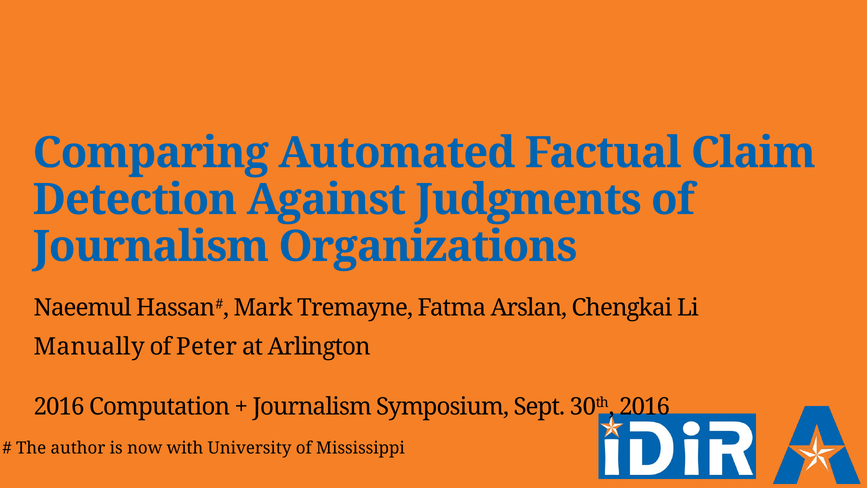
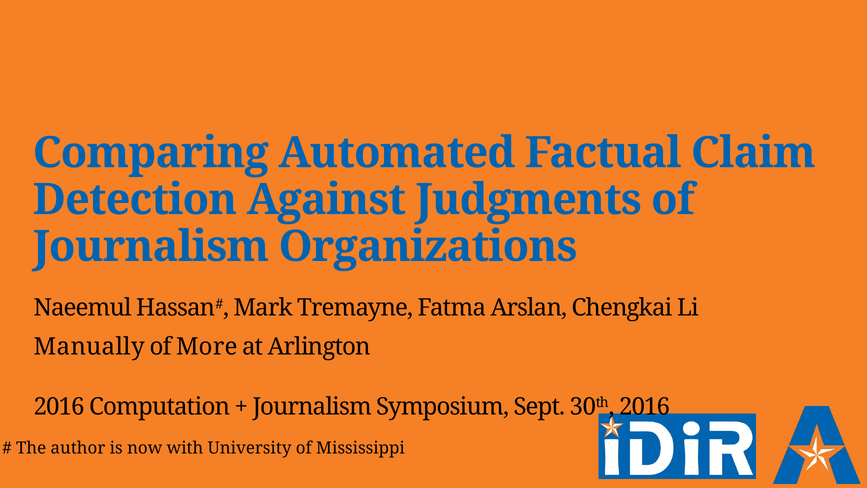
Peter: Peter -> More
